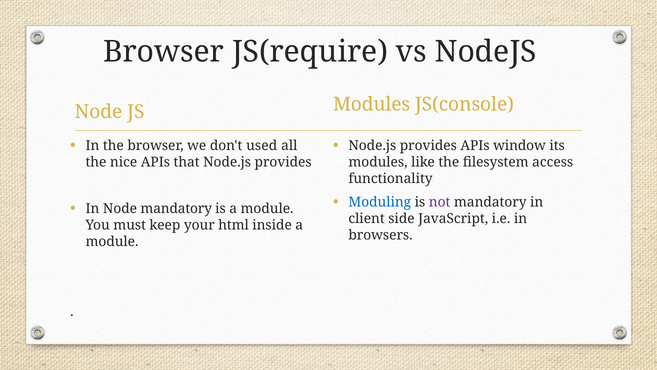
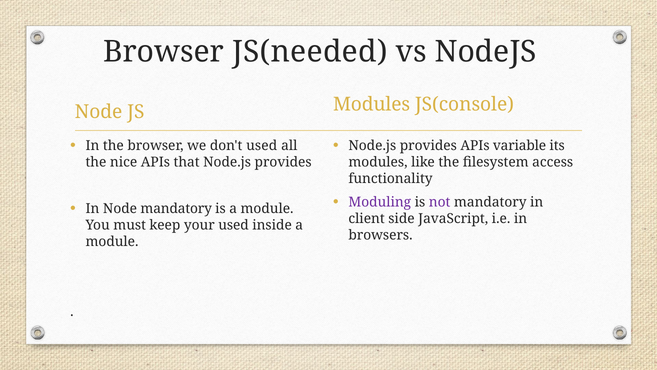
JS(require: JS(require -> JS(needed
window: window -> variable
Moduling colour: blue -> purple
your html: html -> used
